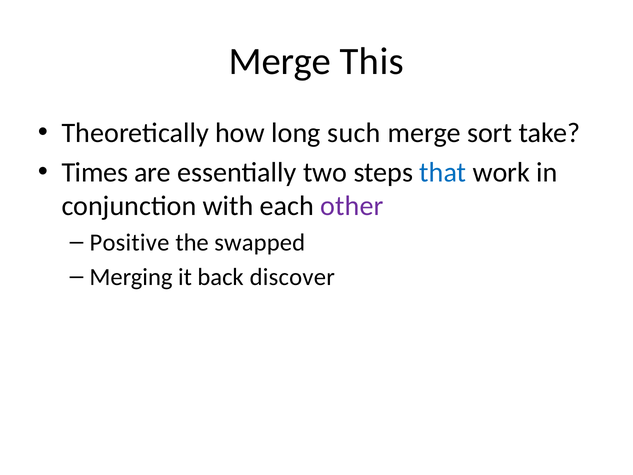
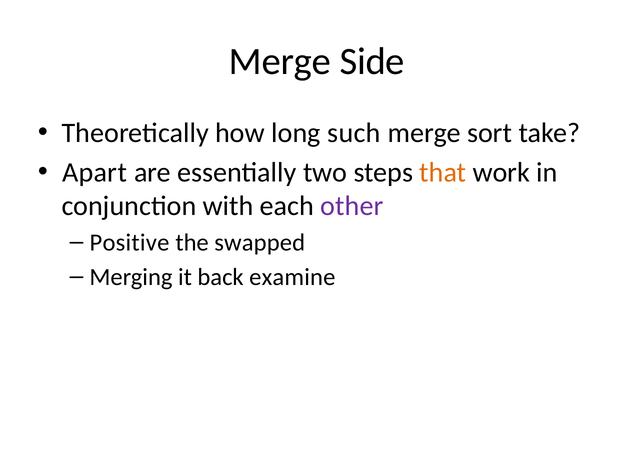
This: This -> Side
Times: Times -> Apart
that colour: blue -> orange
discover: discover -> examine
